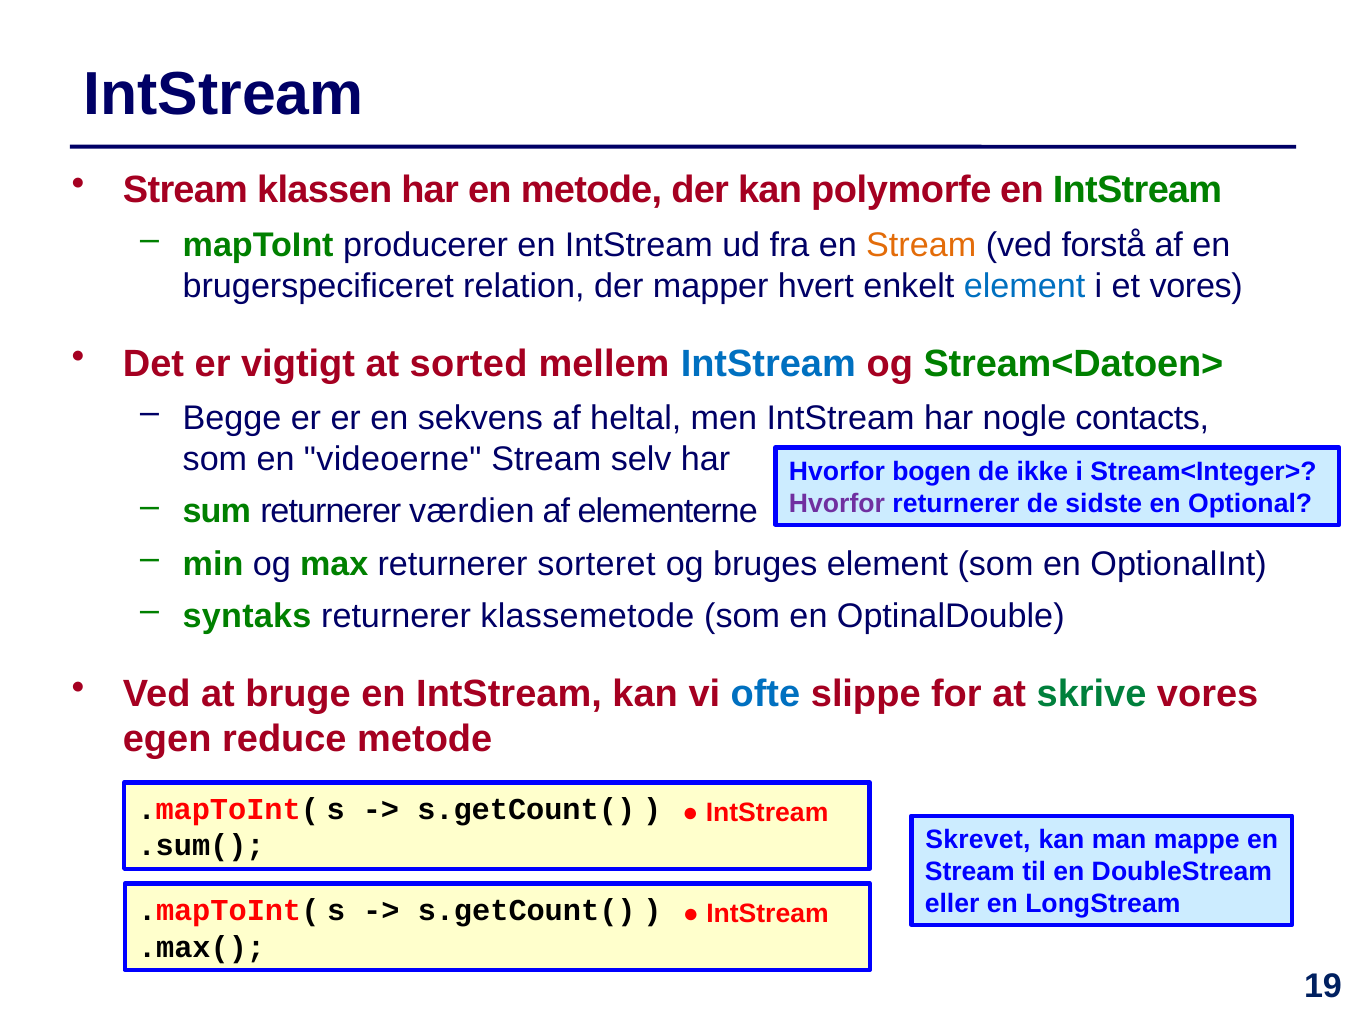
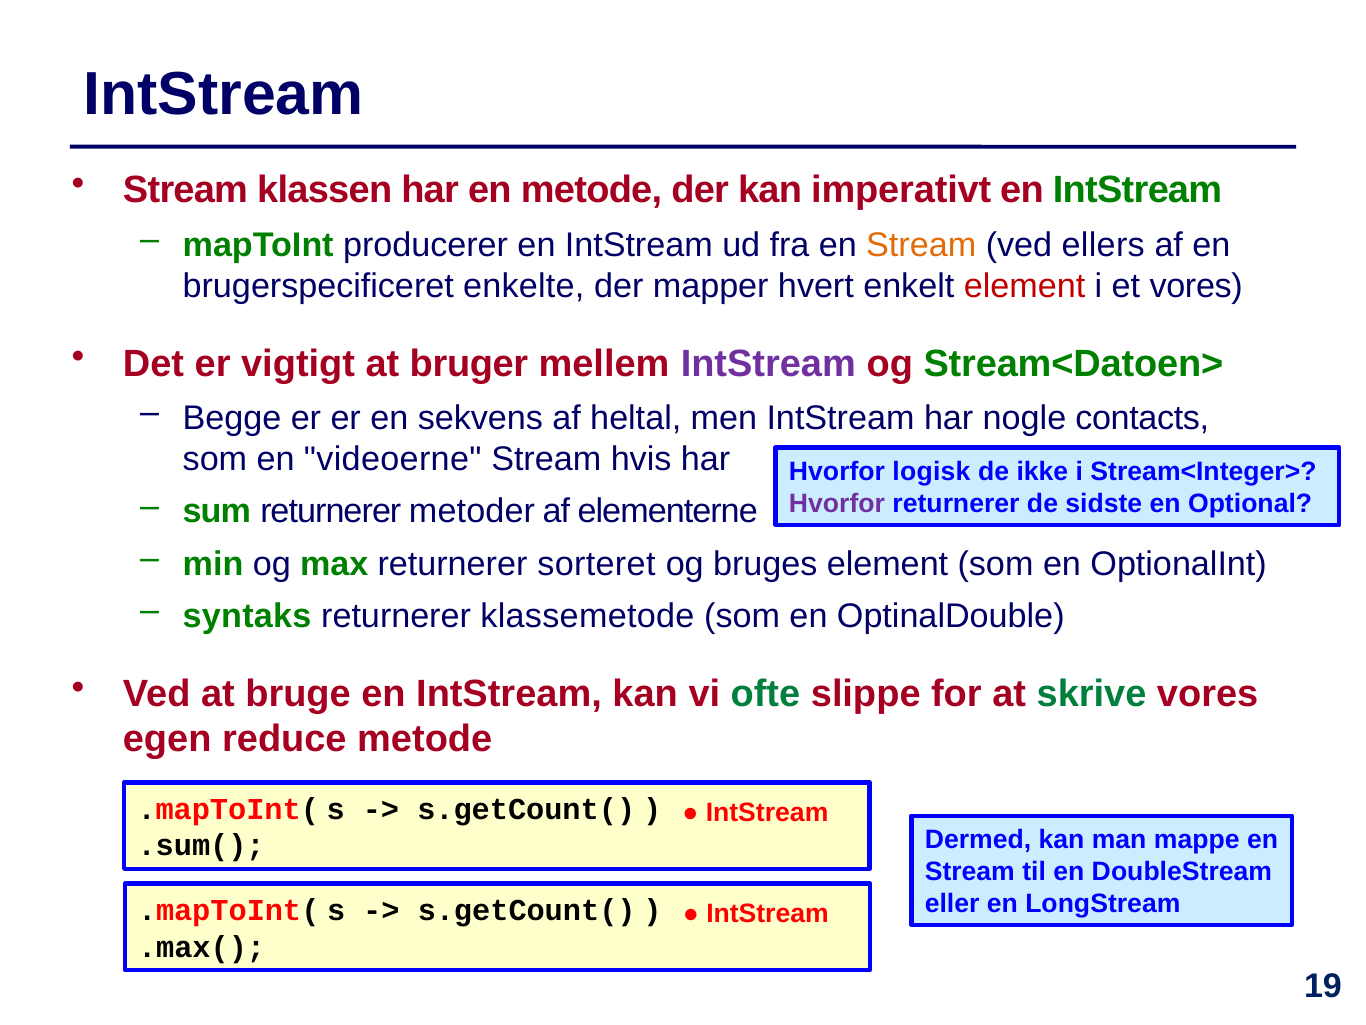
polymorfe: polymorfe -> imperativt
forstå: forstå -> ellers
relation: relation -> enkelte
element at (1025, 286) colour: blue -> red
sorted: sorted -> bruger
IntStream at (768, 363) colour: blue -> purple
selv: selv -> hvis
bogen: bogen -> logisk
værdien: værdien -> metoder
ofte colour: blue -> green
Skrevet: Skrevet -> Dermed
